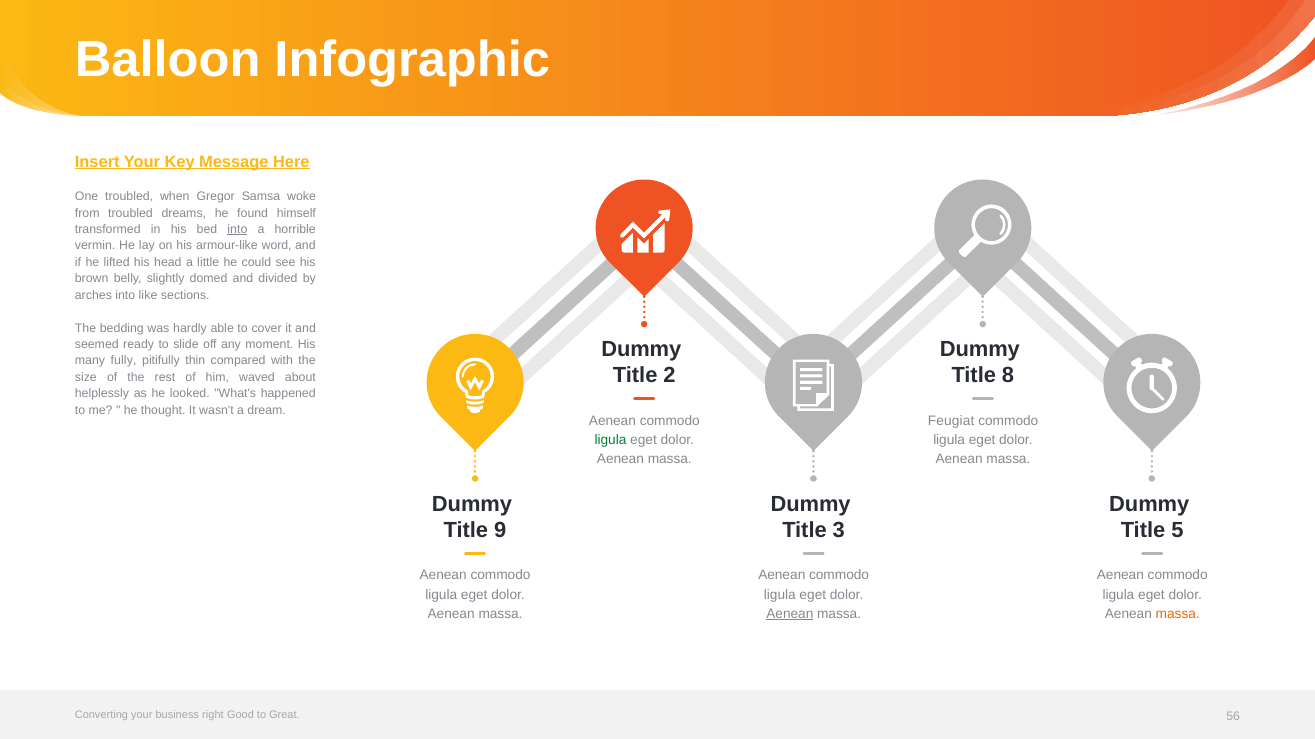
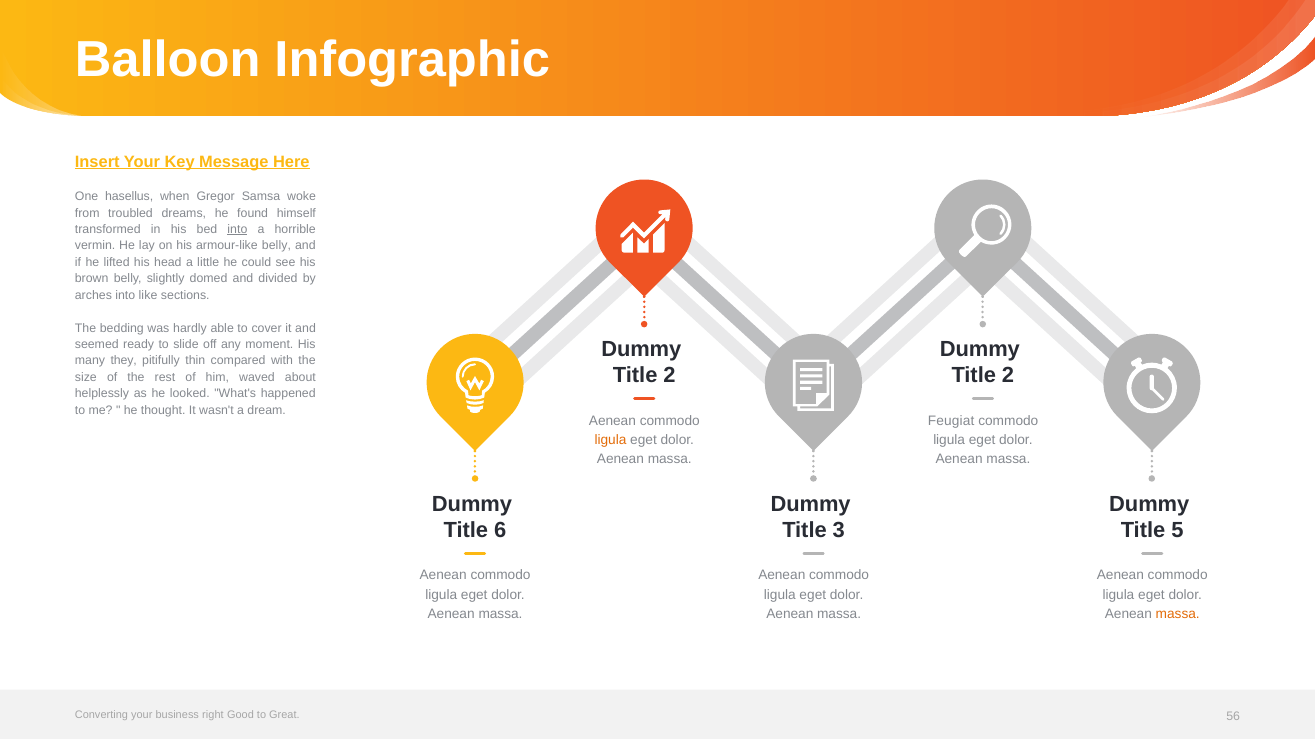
One troubled: troubled -> hasellus
armour-like word: word -> belly
fully: fully -> they
8 at (1008, 376): 8 -> 2
ligula at (611, 440) colour: green -> orange
9: 9 -> 6
Aenean at (790, 614) underline: present -> none
